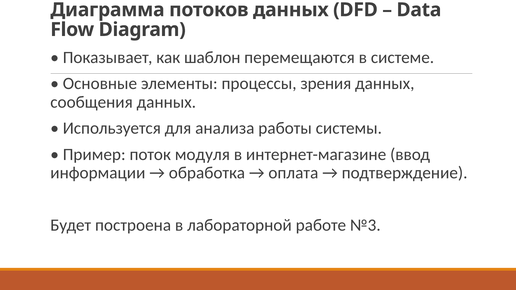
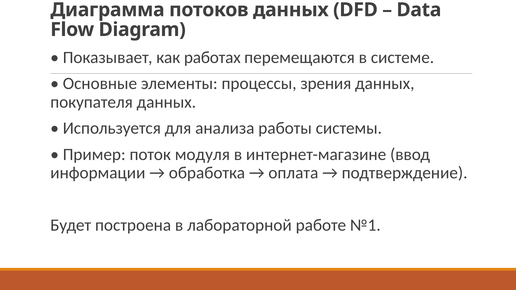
шаблон: шаблон -> работах
сообщения: сообщения -> покупателя
№3: №3 -> №1
